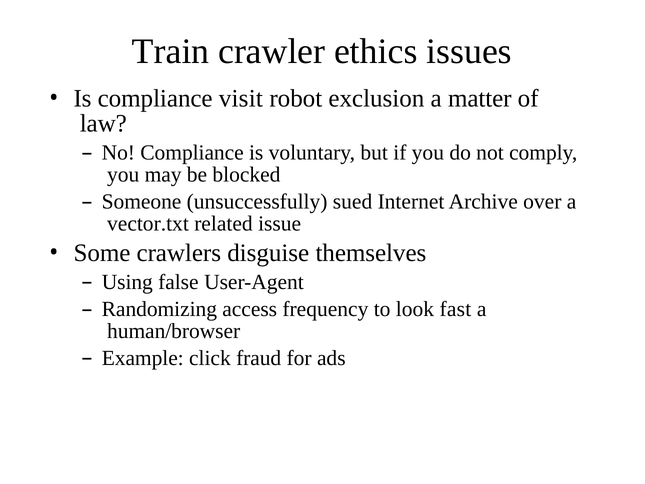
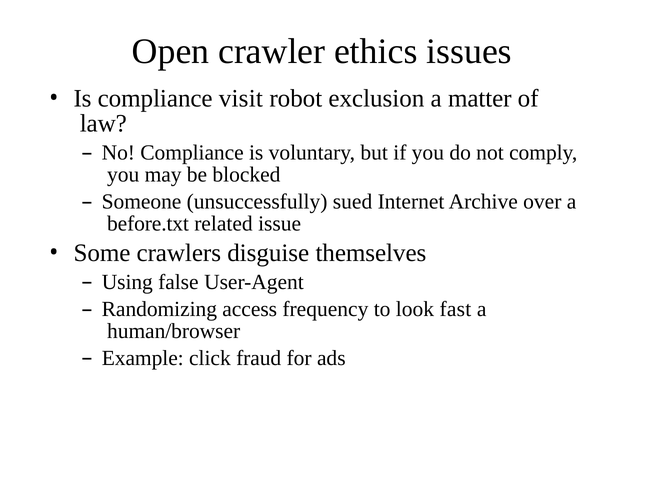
Train: Train -> Open
vector.txt: vector.txt -> before.txt
